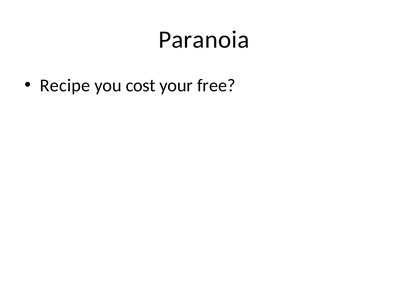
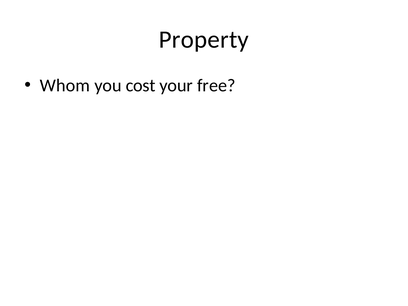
Paranoia: Paranoia -> Property
Recipe: Recipe -> Whom
